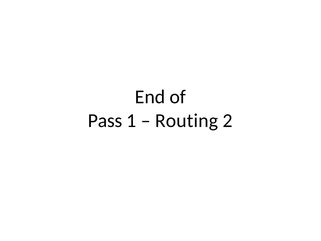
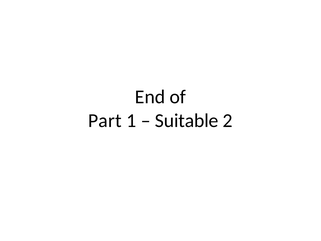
Pass: Pass -> Part
Routing: Routing -> Suitable
